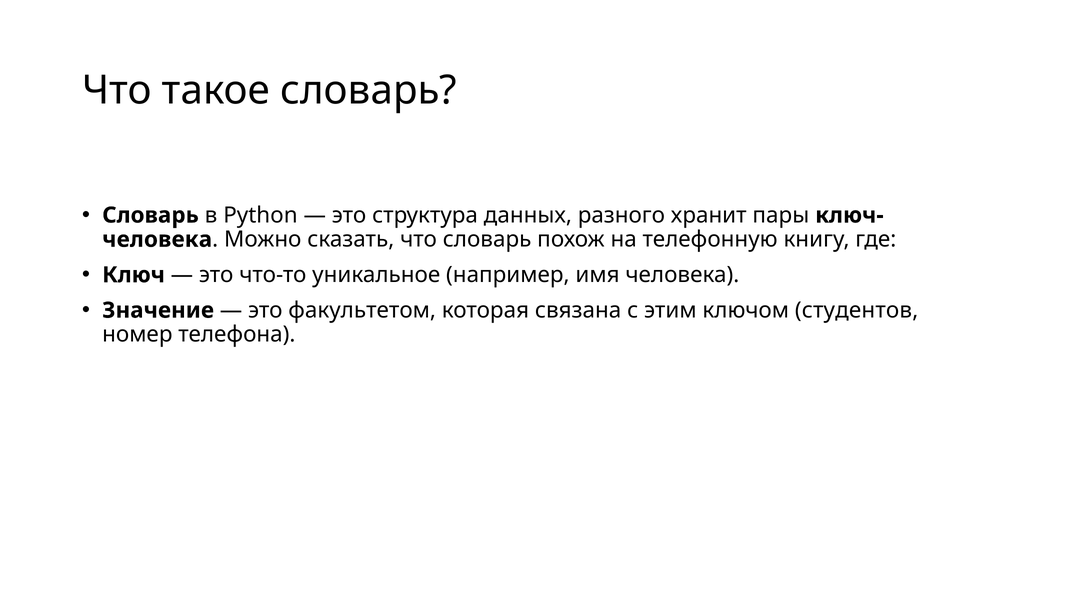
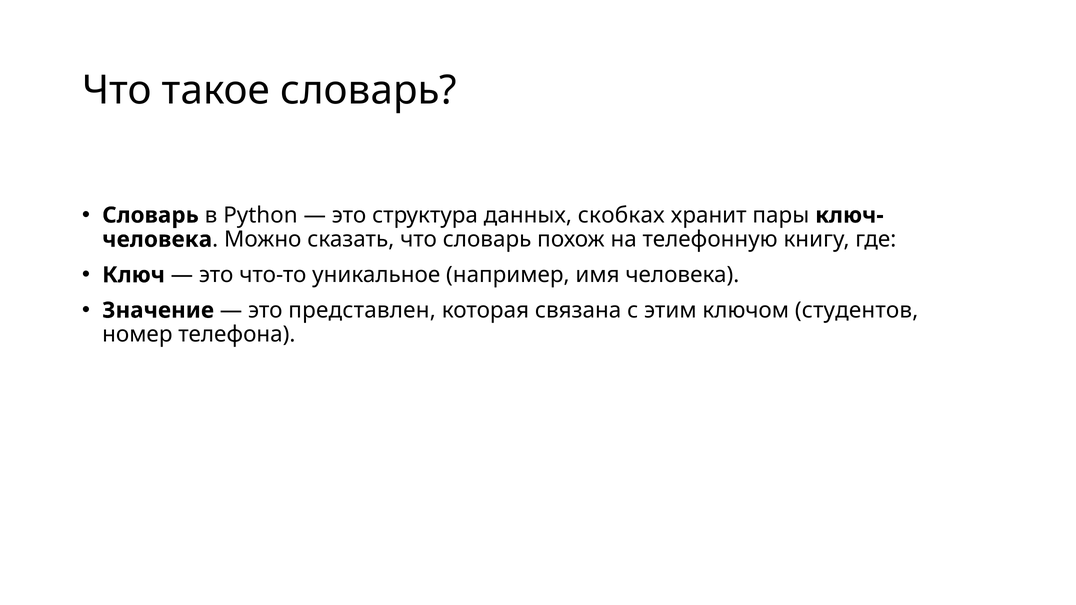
разного: разного -> скобках
факультетом: факультетом -> представлен
